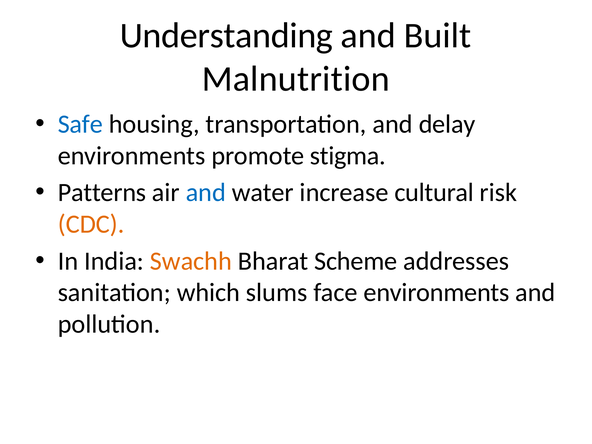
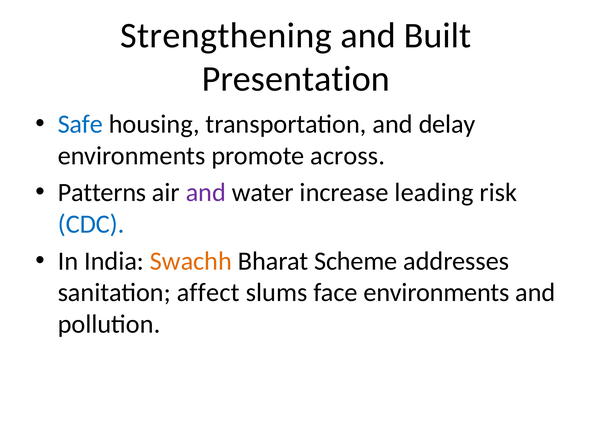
Understanding: Understanding -> Strengthening
Malnutrition: Malnutrition -> Presentation
stigma: stigma -> across
and at (206, 193) colour: blue -> purple
cultural: cultural -> leading
CDC colour: orange -> blue
which: which -> affect
